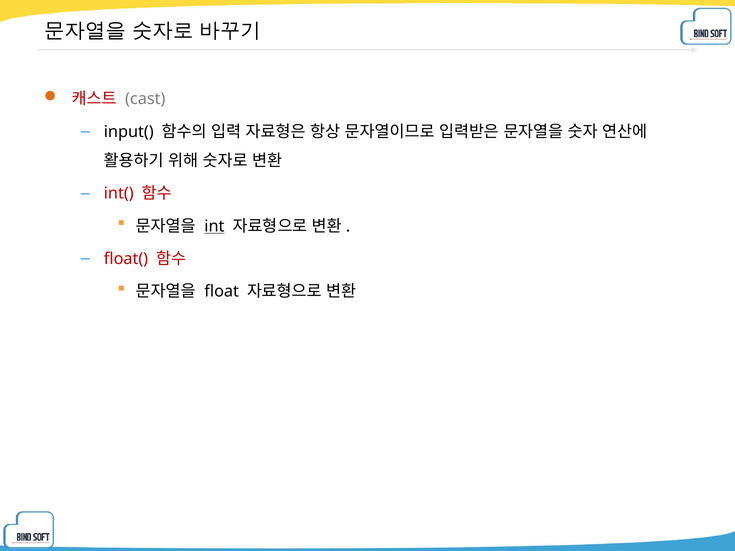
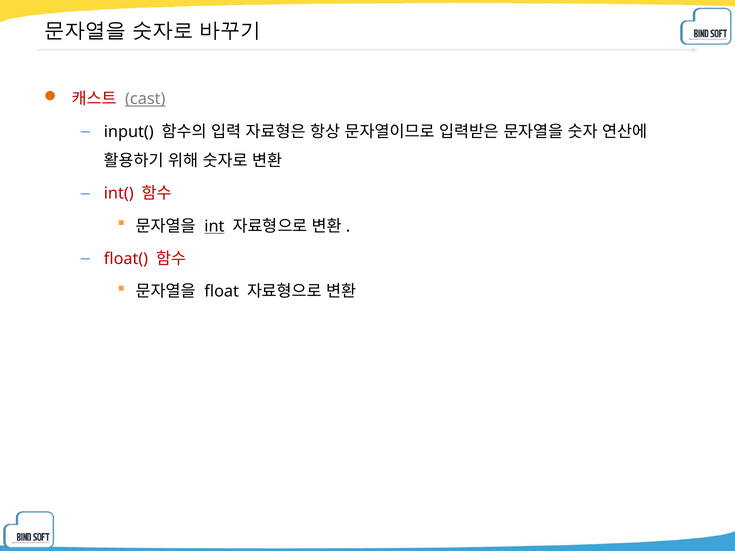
cast underline: none -> present
